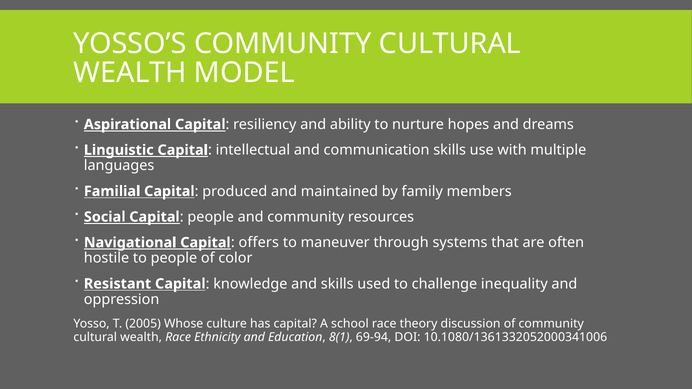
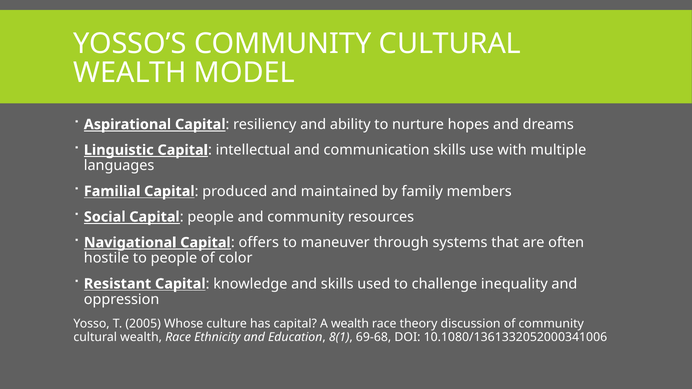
A school: school -> wealth
69-94: 69-94 -> 69-68
